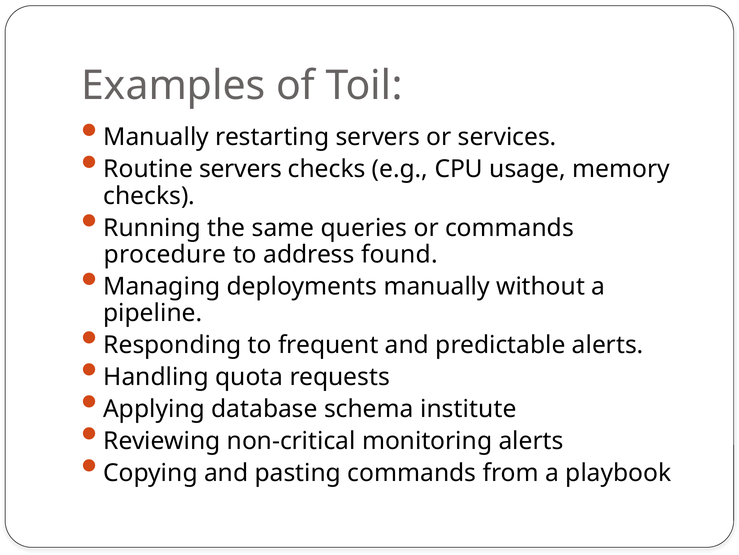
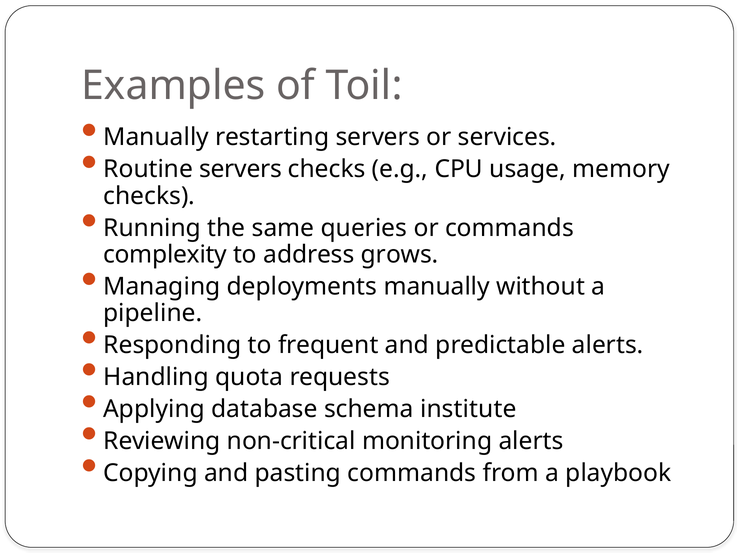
procedure: procedure -> complexity
found: found -> grows
